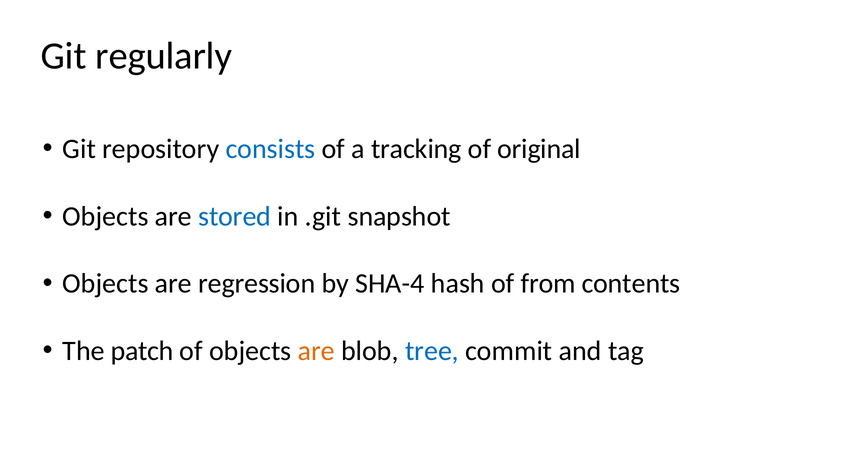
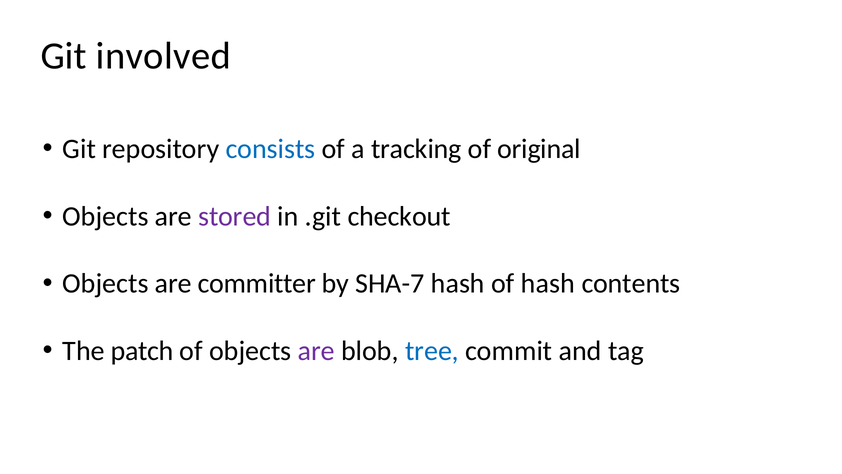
regularly: regularly -> involved
stored colour: blue -> purple
snapshot: snapshot -> checkout
regression: regression -> committer
SHA-4: SHA-4 -> SHA-7
of from: from -> hash
are at (316, 351) colour: orange -> purple
